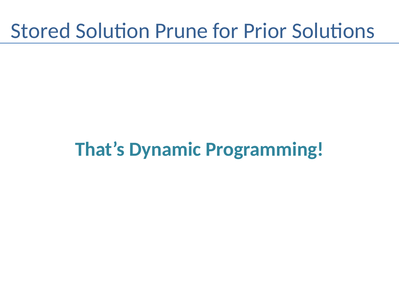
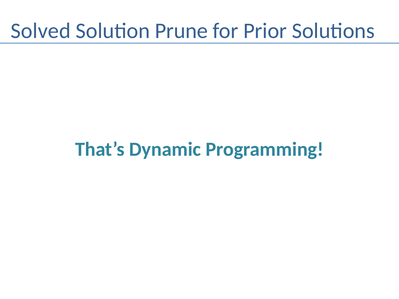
Stored: Stored -> Solved
